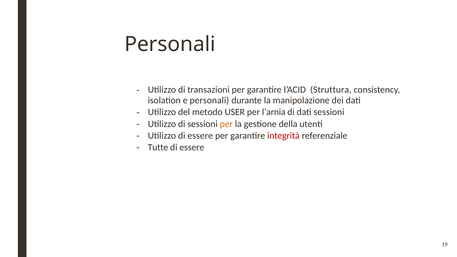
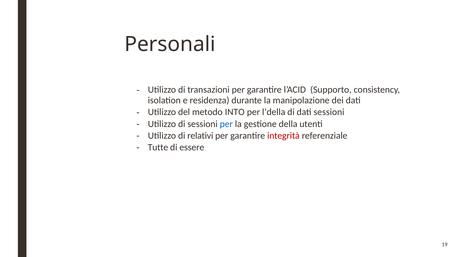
Struttura: Struttura -> Supporto
e personali: personali -> residenza
USER: USER -> INTO
l’arnia: l’arnia -> l’della
per at (226, 124) colour: orange -> blue
Utilizzo di essere: essere -> relativi
